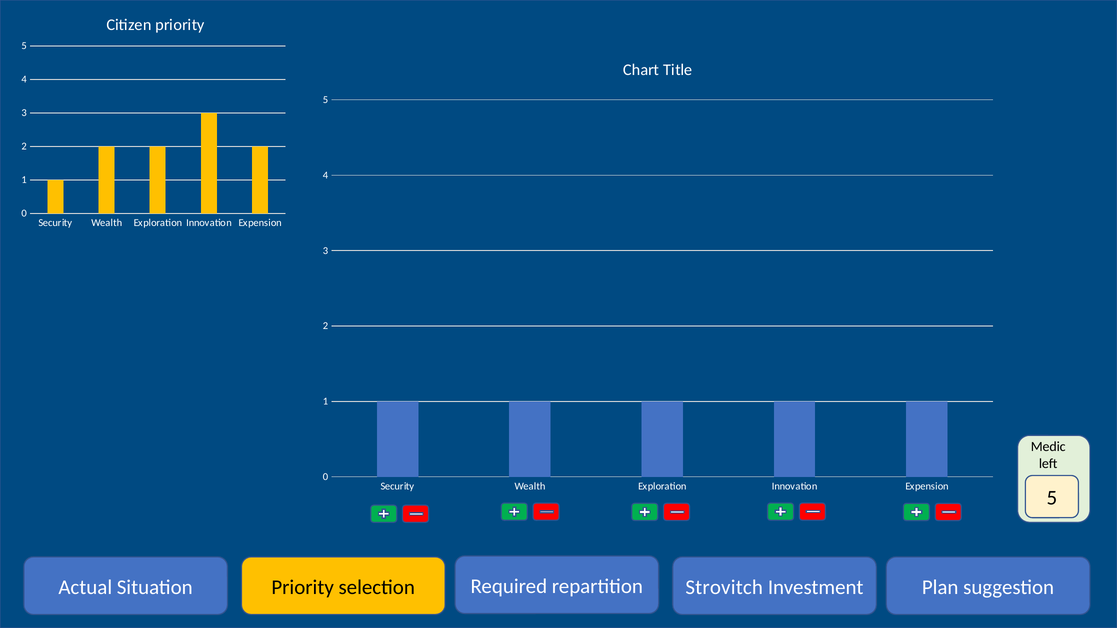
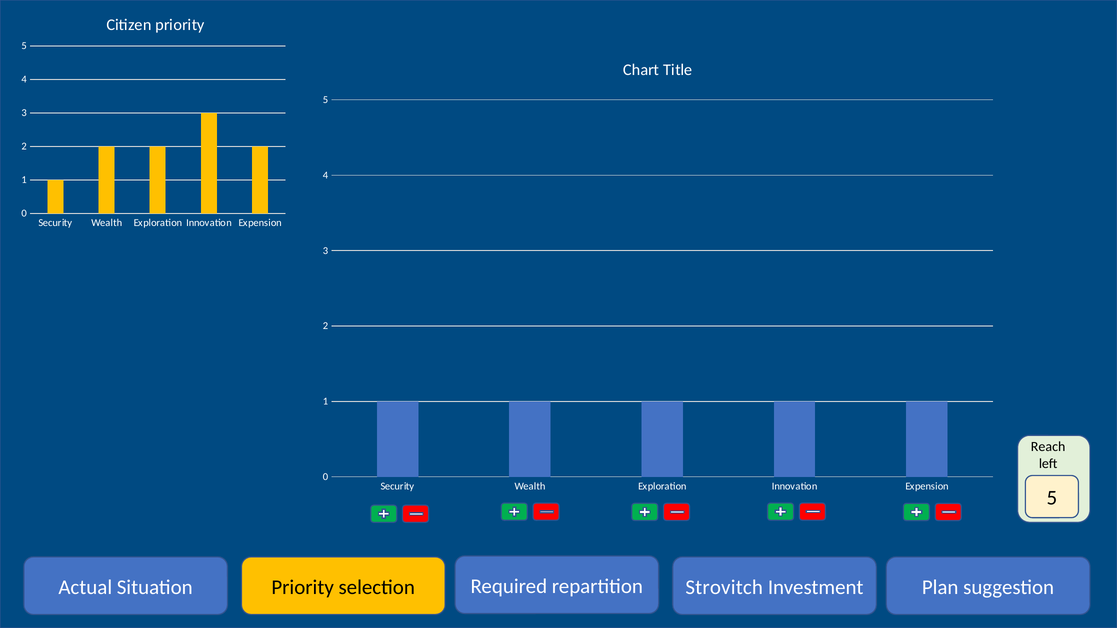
Medic: Medic -> Reach
